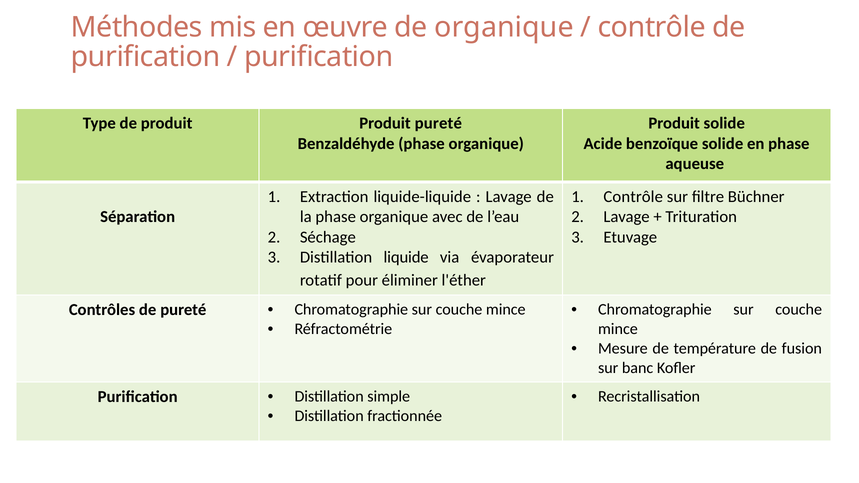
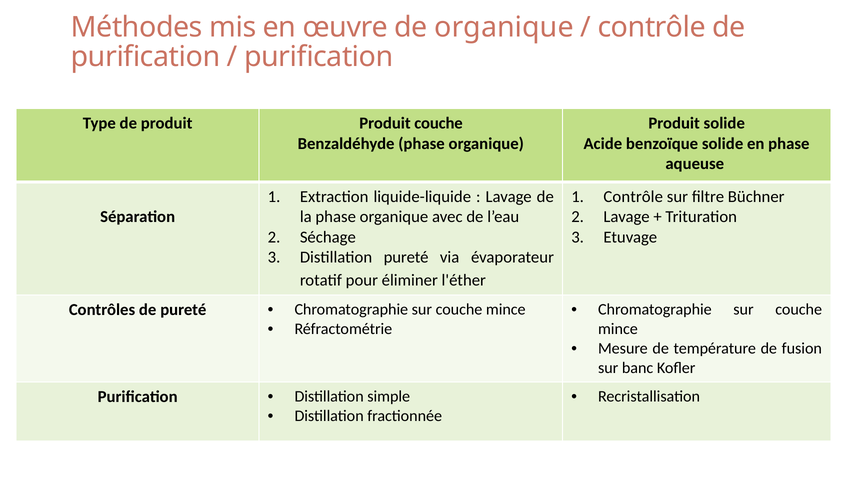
Produit pureté: pureté -> couche
Distillation liquide: liquide -> pureté
